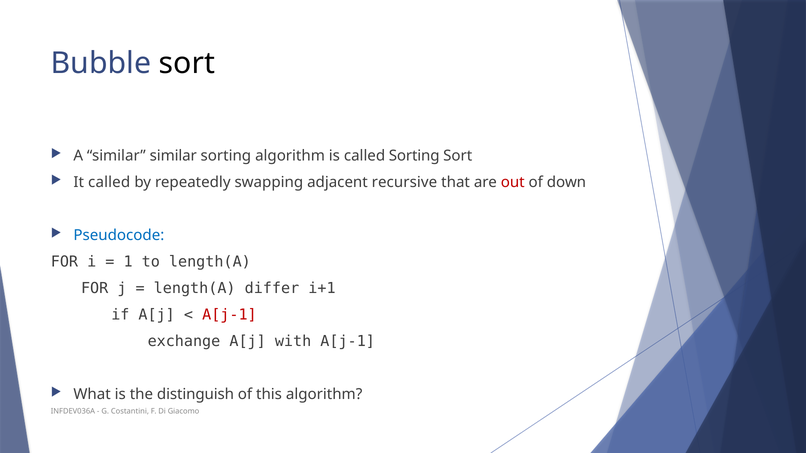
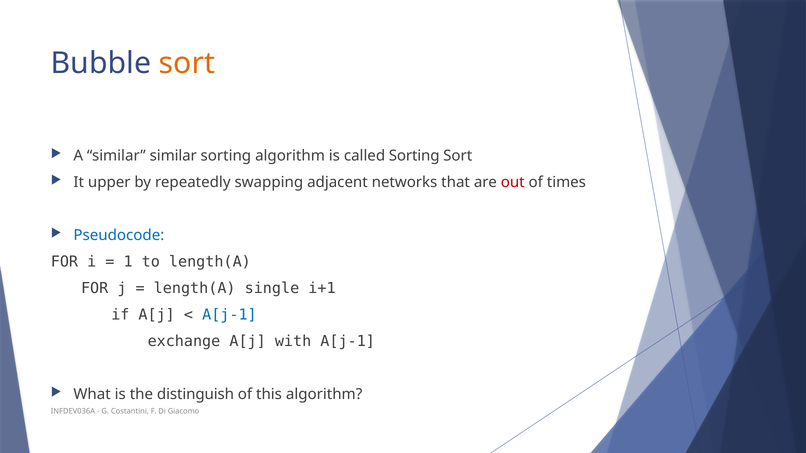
sort at (187, 64) colour: black -> orange
It called: called -> upper
recursive: recursive -> networks
down: down -> times
differ: differ -> single
A[j-1 at (229, 315) colour: red -> blue
